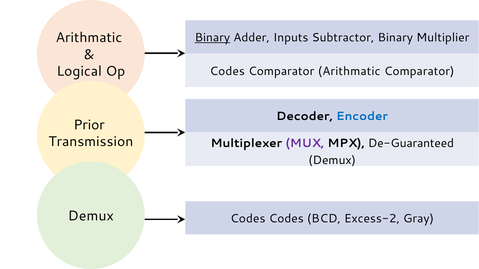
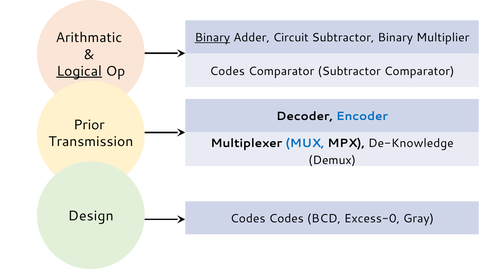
Inputs: Inputs -> Circuit
Logical underline: none -> present
Comparator Arithmatic: Arithmatic -> Subtractor
MUX colour: purple -> blue
De-Guaranteed: De-Guaranteed -> De-Knowledge
Demux at (91, 216): Demux -> Design
Excess-2: Excess-2 -> Excess-0
